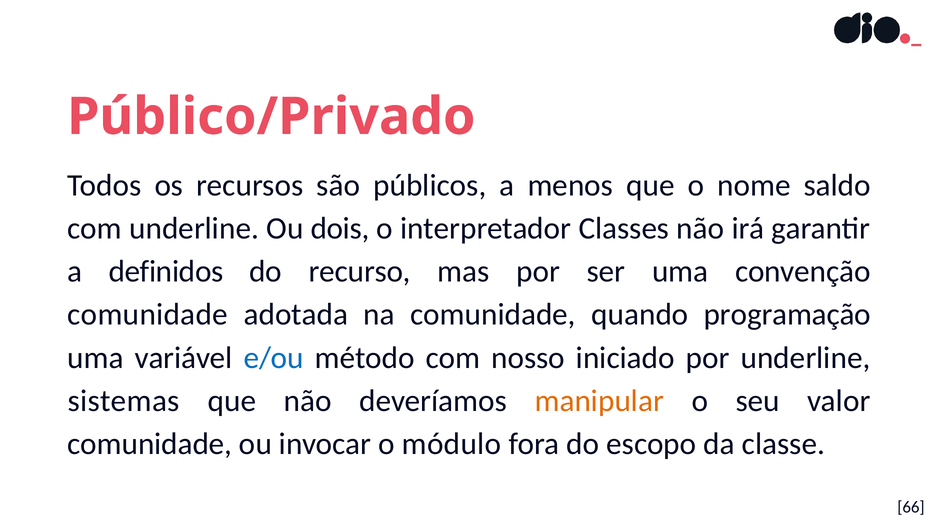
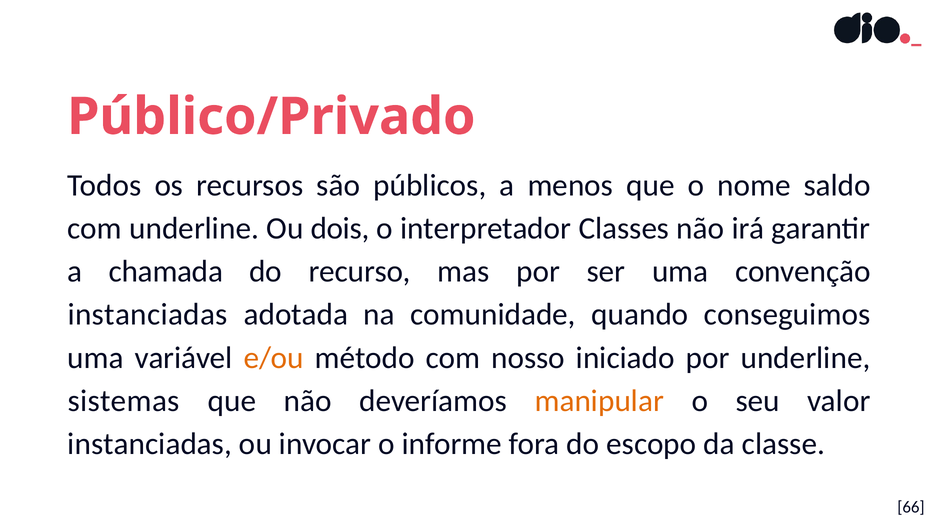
definidos: definidos -> chamada
comunidade at (148, 315): comunidade -> instanciadas
programação: programação -> conseguimos
e/ou colour: blue -> orange
comunidade at (150, 444): comunidade -> instanciadas
módulo: módulo -> informe
